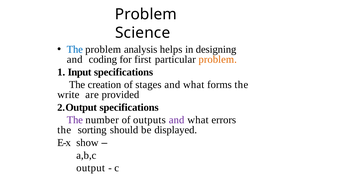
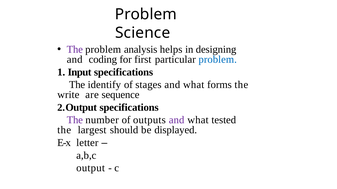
The at (75, 50) colour: blue -> purple
problem at (218, 60) colour: orange -> blue
creation: creation -> identify
provided: provided -> sequence
errors: errors -> tested
sorting: sorting -> largest
show: show -> letter
